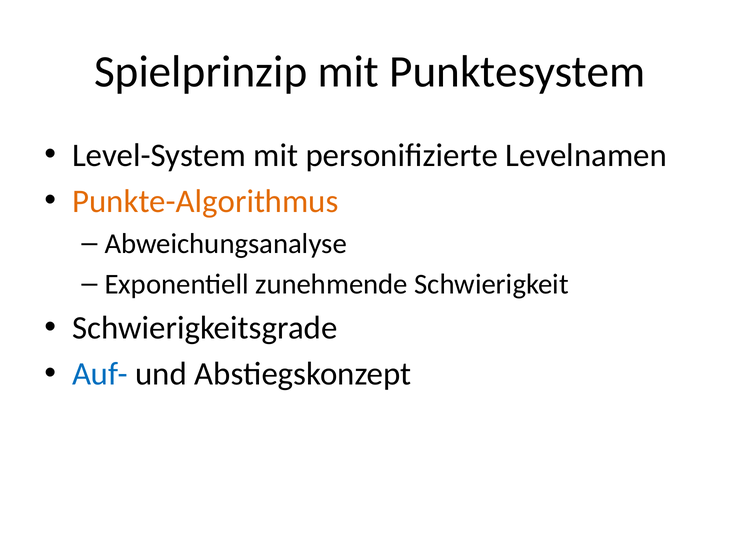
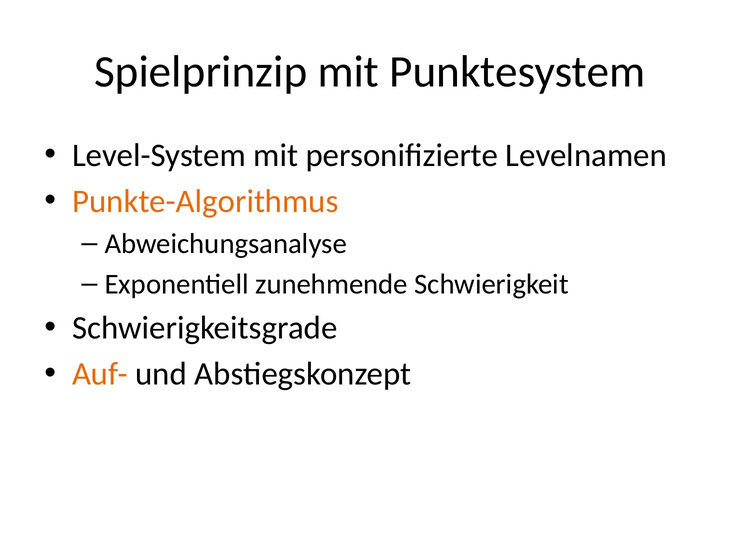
Auf- colour: blue -> orange
